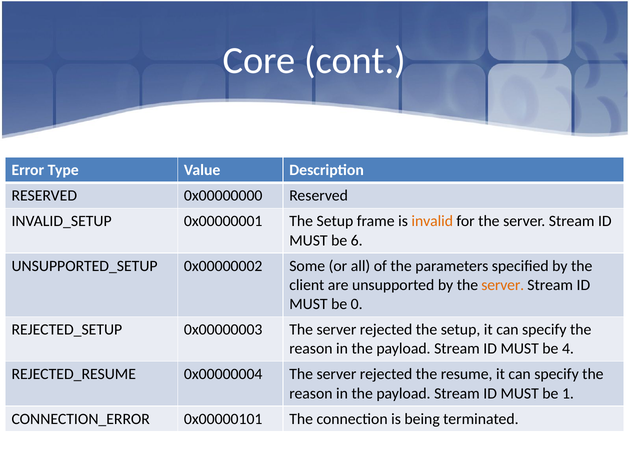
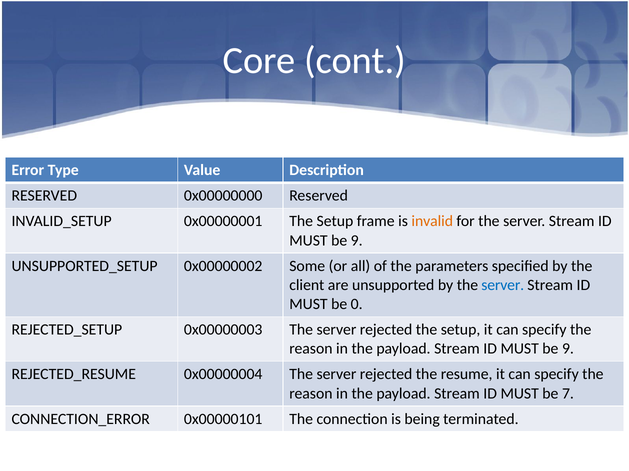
6 at (357, 241): 6 -> 9
server at (503, 285) colour: orange -> blue
4 at (568, 349): 4 -> 9
1: 1 -> 7
